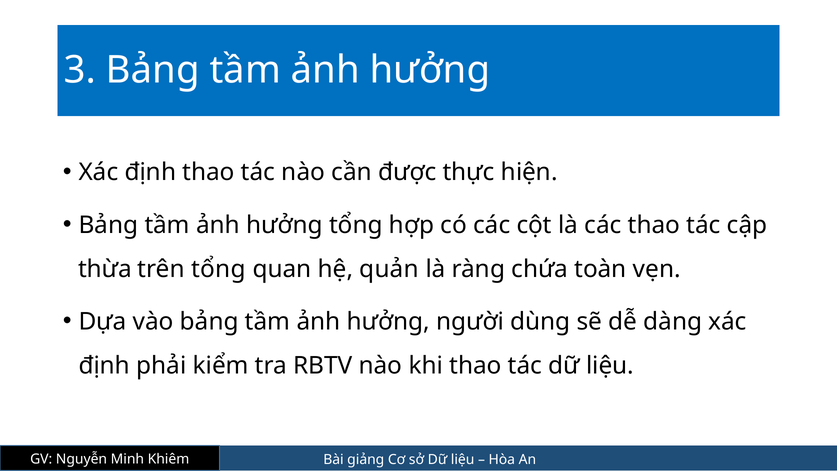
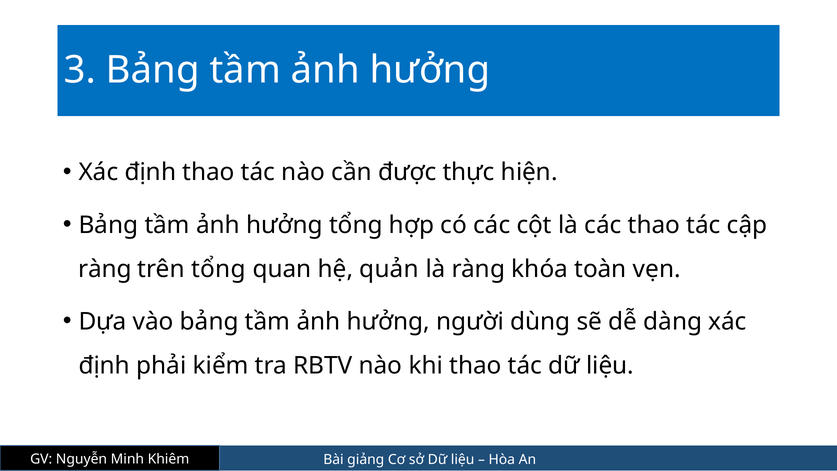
thừa at (105, 269): thừa -> ràng
chứa: chứa -> khóa
